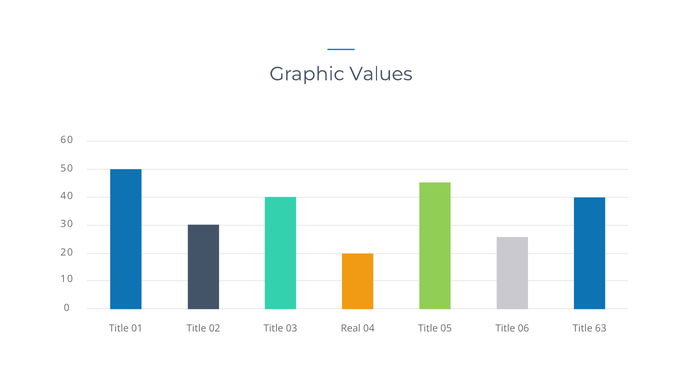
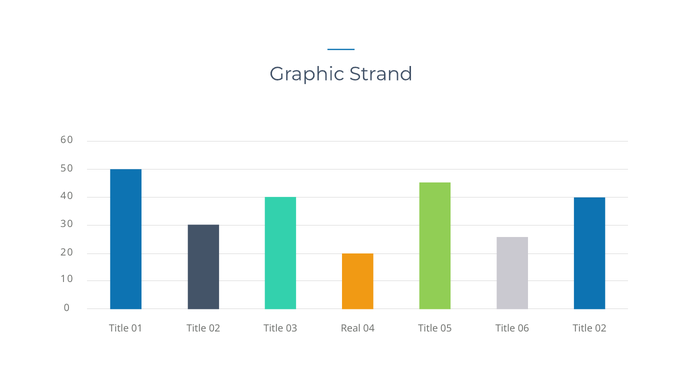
Values: Values -> Strand
06 Title 63: 63 -> 02
